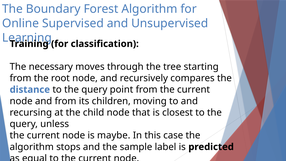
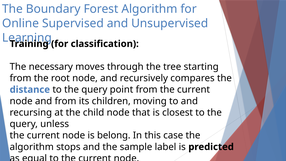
maybe: maybe -> belong
